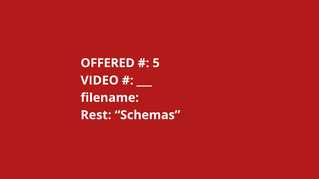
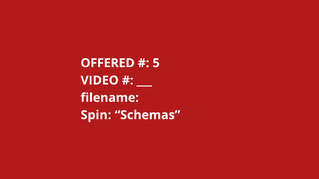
Rest: Rest -> Spin
